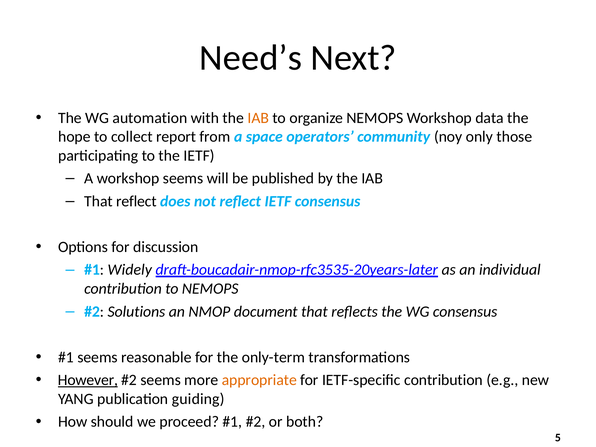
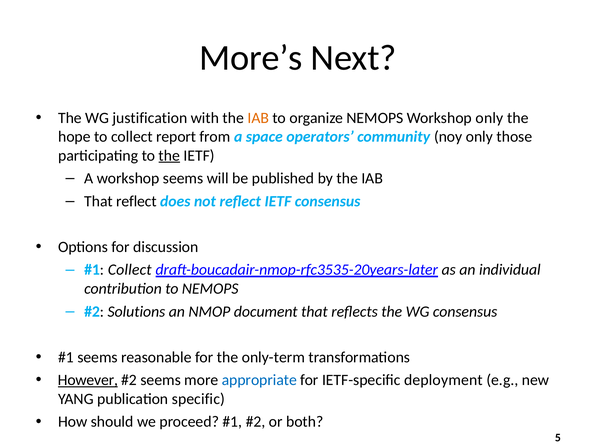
Need’s: Need’s -> More’s
automation: automation -> justification
Workshop data: data -> only
the at (169, 156) underline: none -> present
Widely at (130, 270): Widely -> Collect
appropriate colour: orange -> blue
IETF-specific contribution: contribution -> deployment
guiding: guiding -> specific
